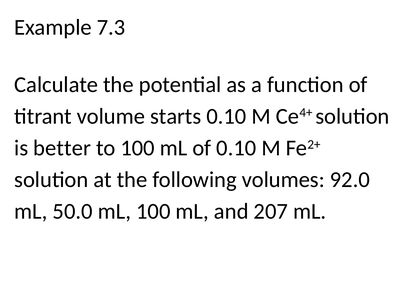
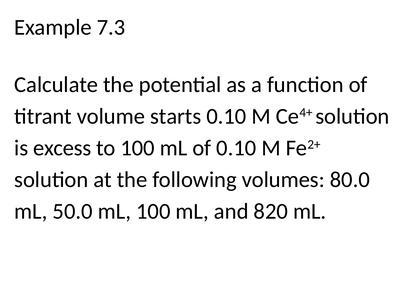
better: better -> excess
92.0: 92.0 -> 80.0
207: 207 -> 820
